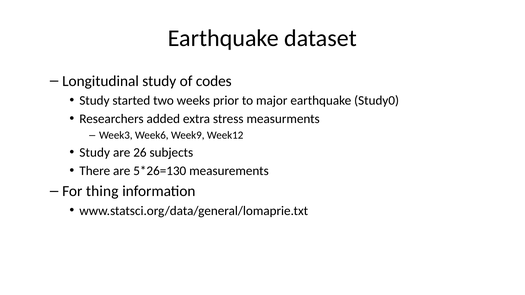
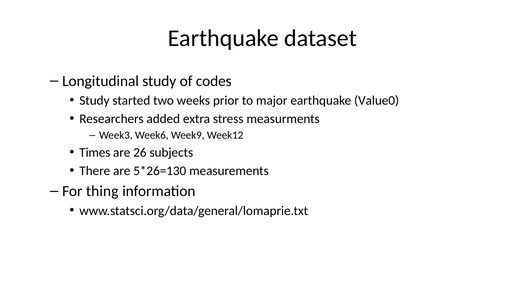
Study0: Study0 -> Value0
Study at (95, 153): Study -> Times
